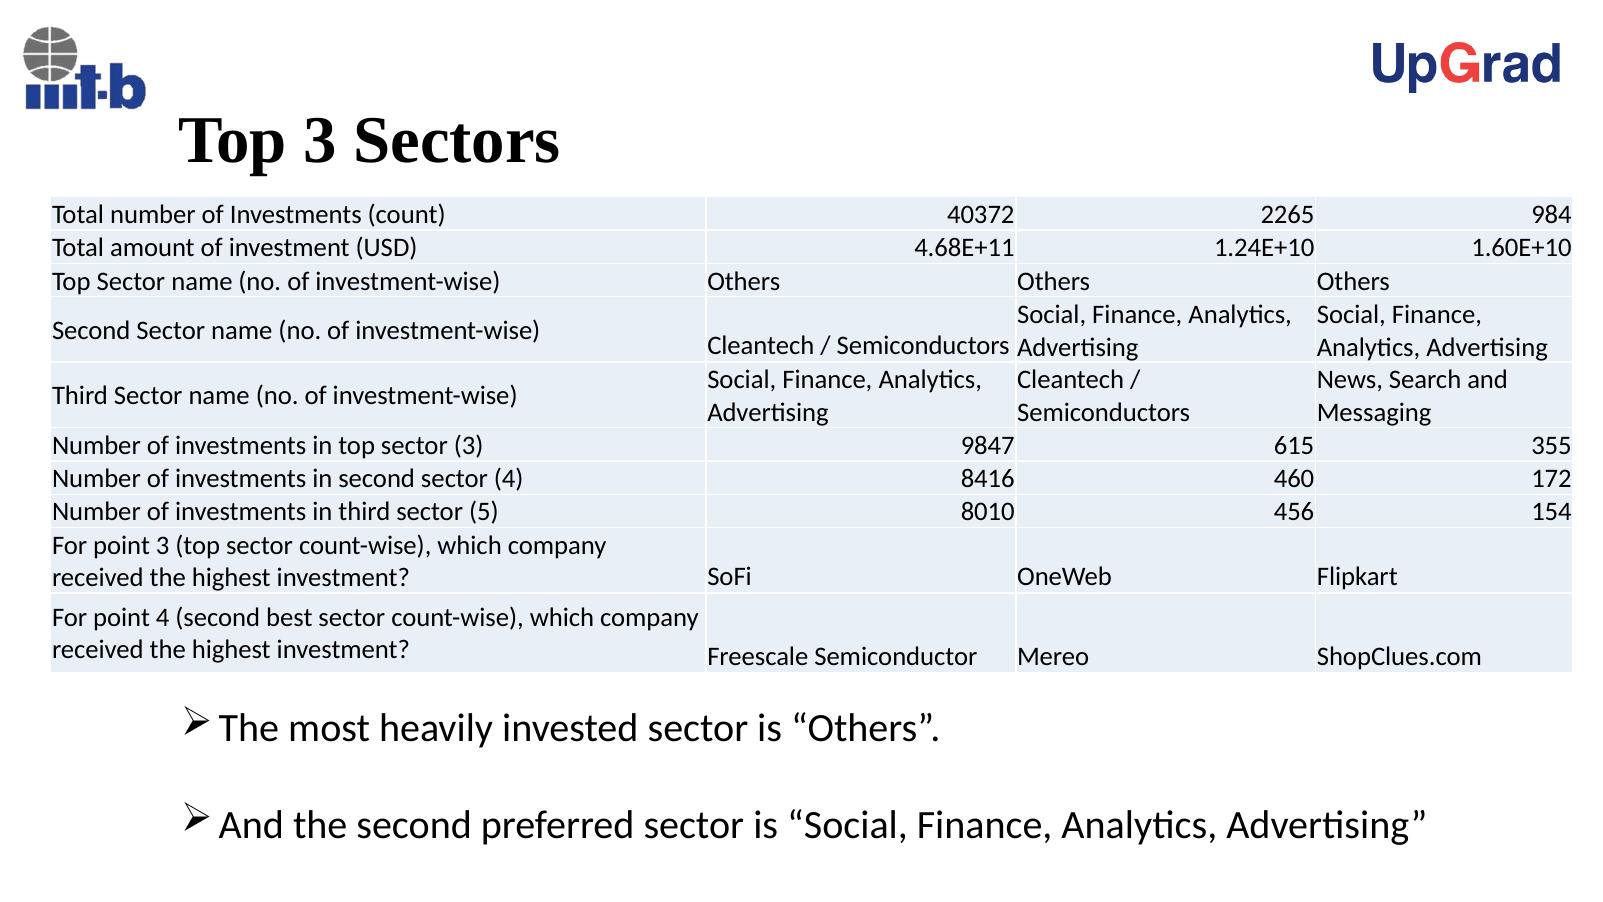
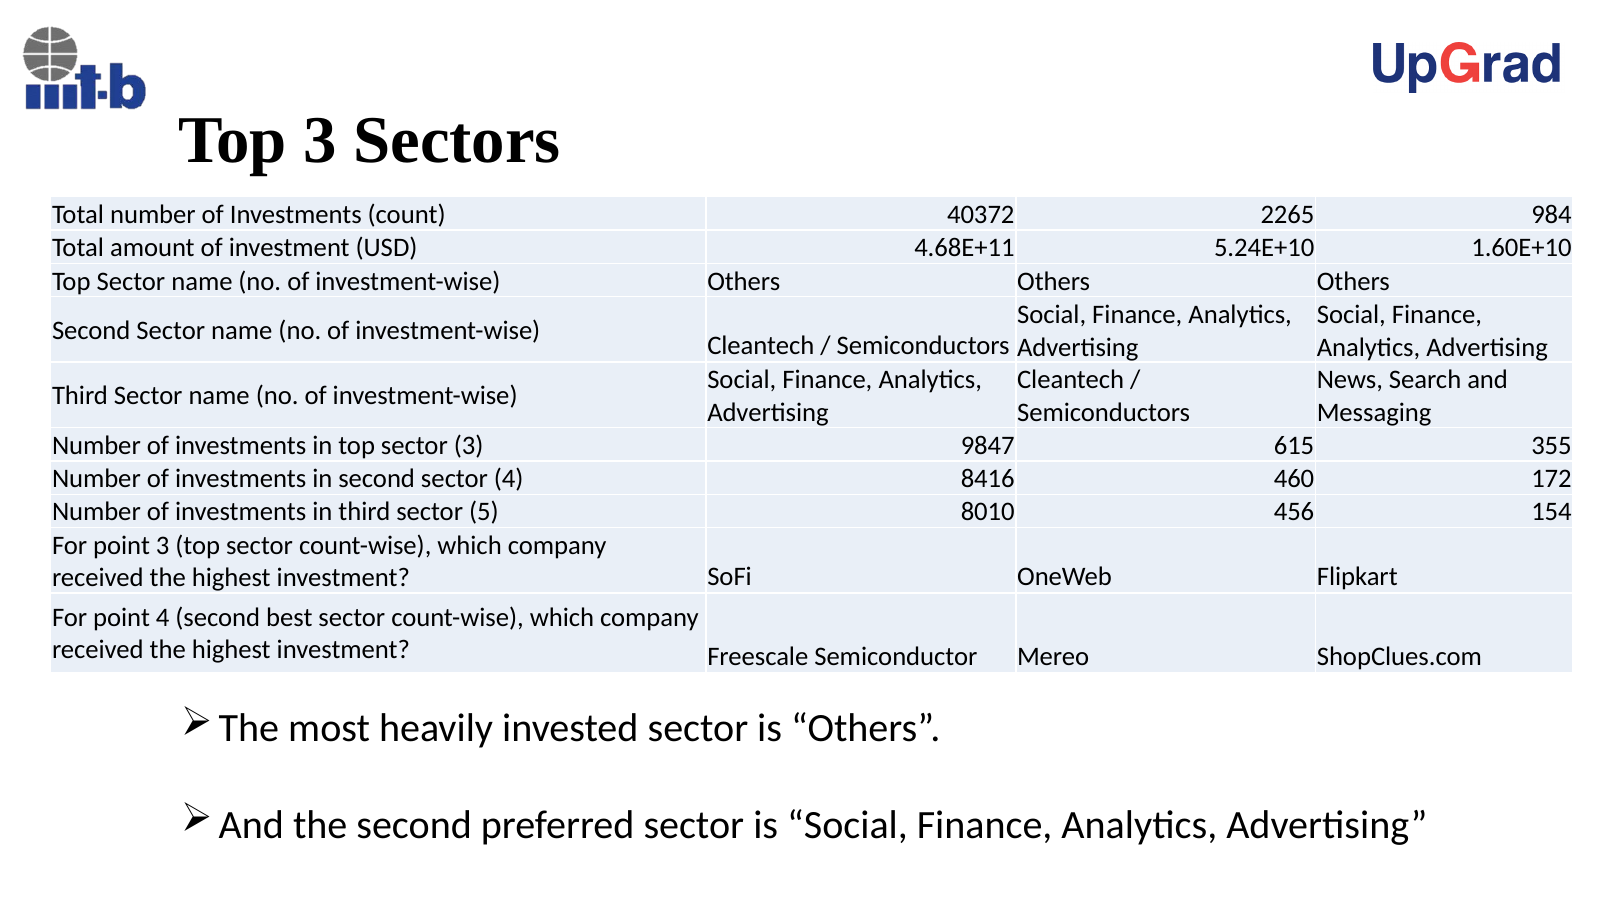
1.24E+10: 1.24E+10 -> 5.24E+10
